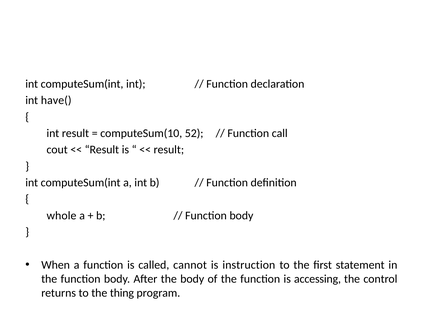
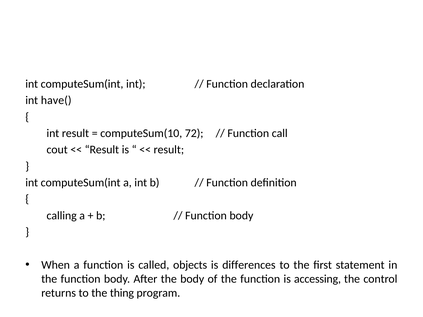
52: 52 -> 72
whole: whole -> calling
cannot: cannot -> objects
instruction: instruction -> differences
